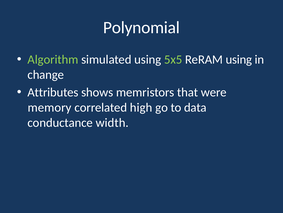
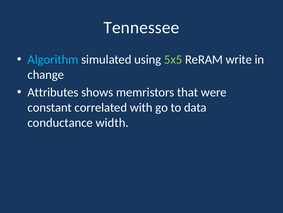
Polynomial: Polynomial -> Tennessee
Algorithm colour: light green -> light blue
ReRAM using: using -> write
memory: memory -> constant
high: high -> with
